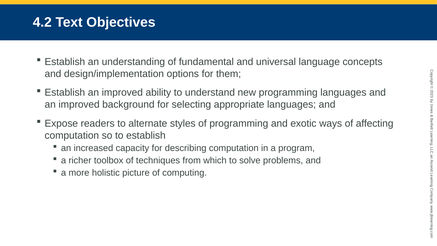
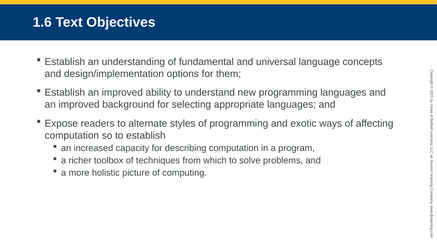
4.2: 4.2 -> 1.6
